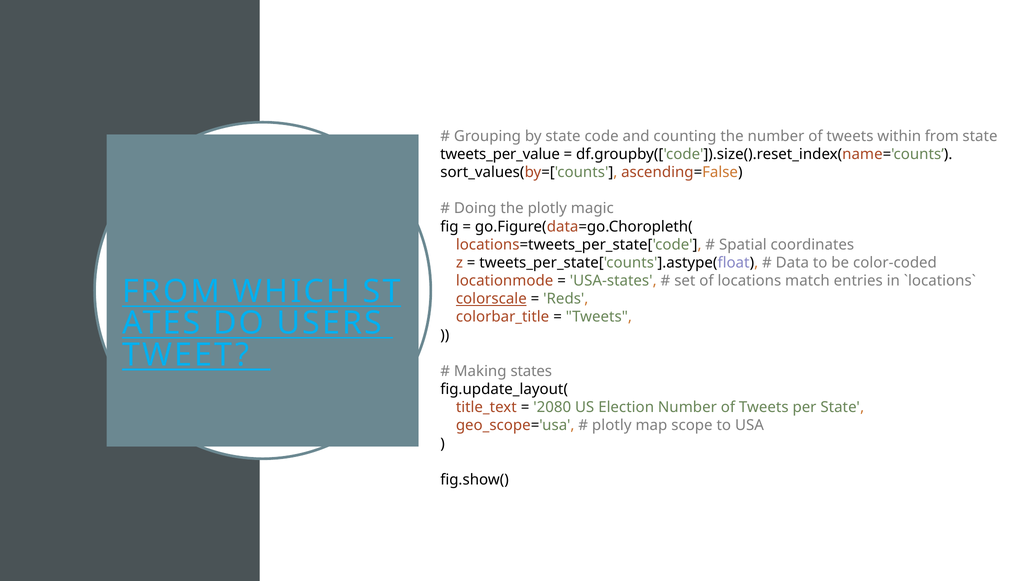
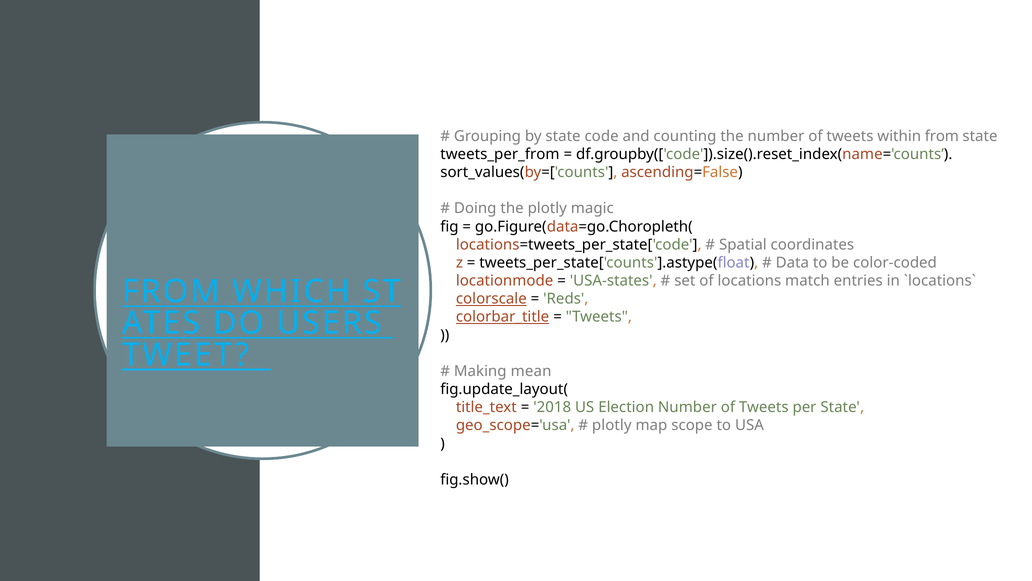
tweets_per_value: tweets_per_value -> tweets_per_from
colorbar_title underline: none -> present
states: states -> mean
2080: 2080 -> 2018
